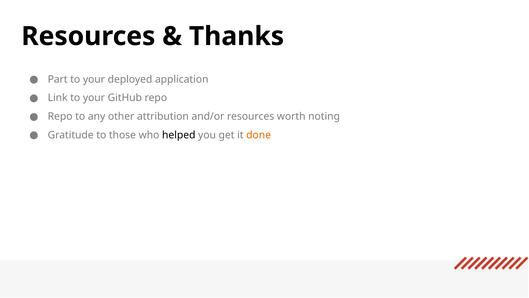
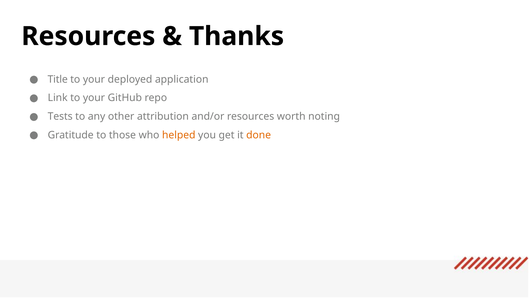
Part: Part -> Title
Repo at (60, 116): Repo -> Tests
helped colour: black -> orange
